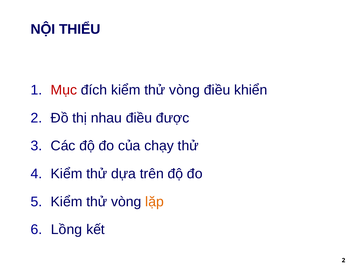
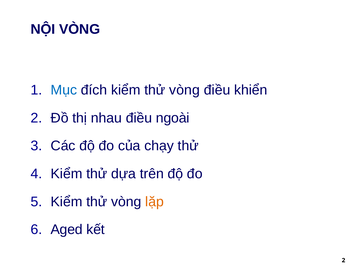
NỘI THIỂU: THIỂU -> VÒNG
Mục colour: red -> blue
được: được -> ngoài
Lồng: Lồng -> Aged
